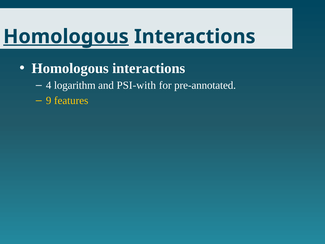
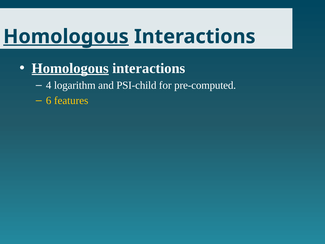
Homologous at (70, 68) underline: none -> present
PSI-with: PSI-with -> PSI-child
pre-annotated: pre-annotated -> pre-computed
9: 9 -> 6
